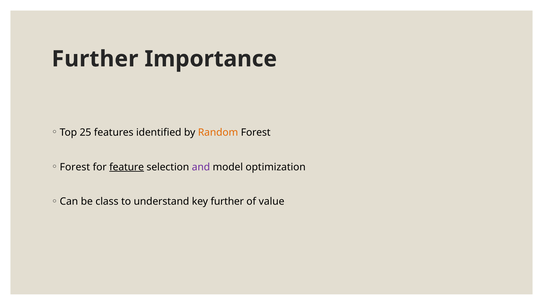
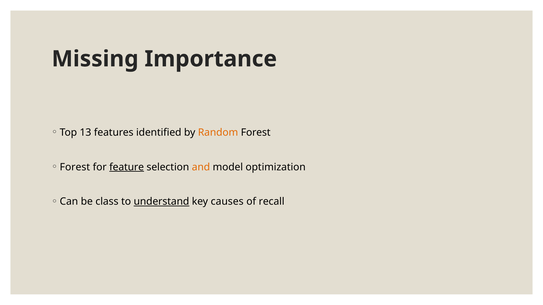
Further at (95, 59): Further -> Missing
25: 25 -> 13
and colour: purple -> orange
understand underline: none -> present
key further: further -> causes
value: value -> recall
